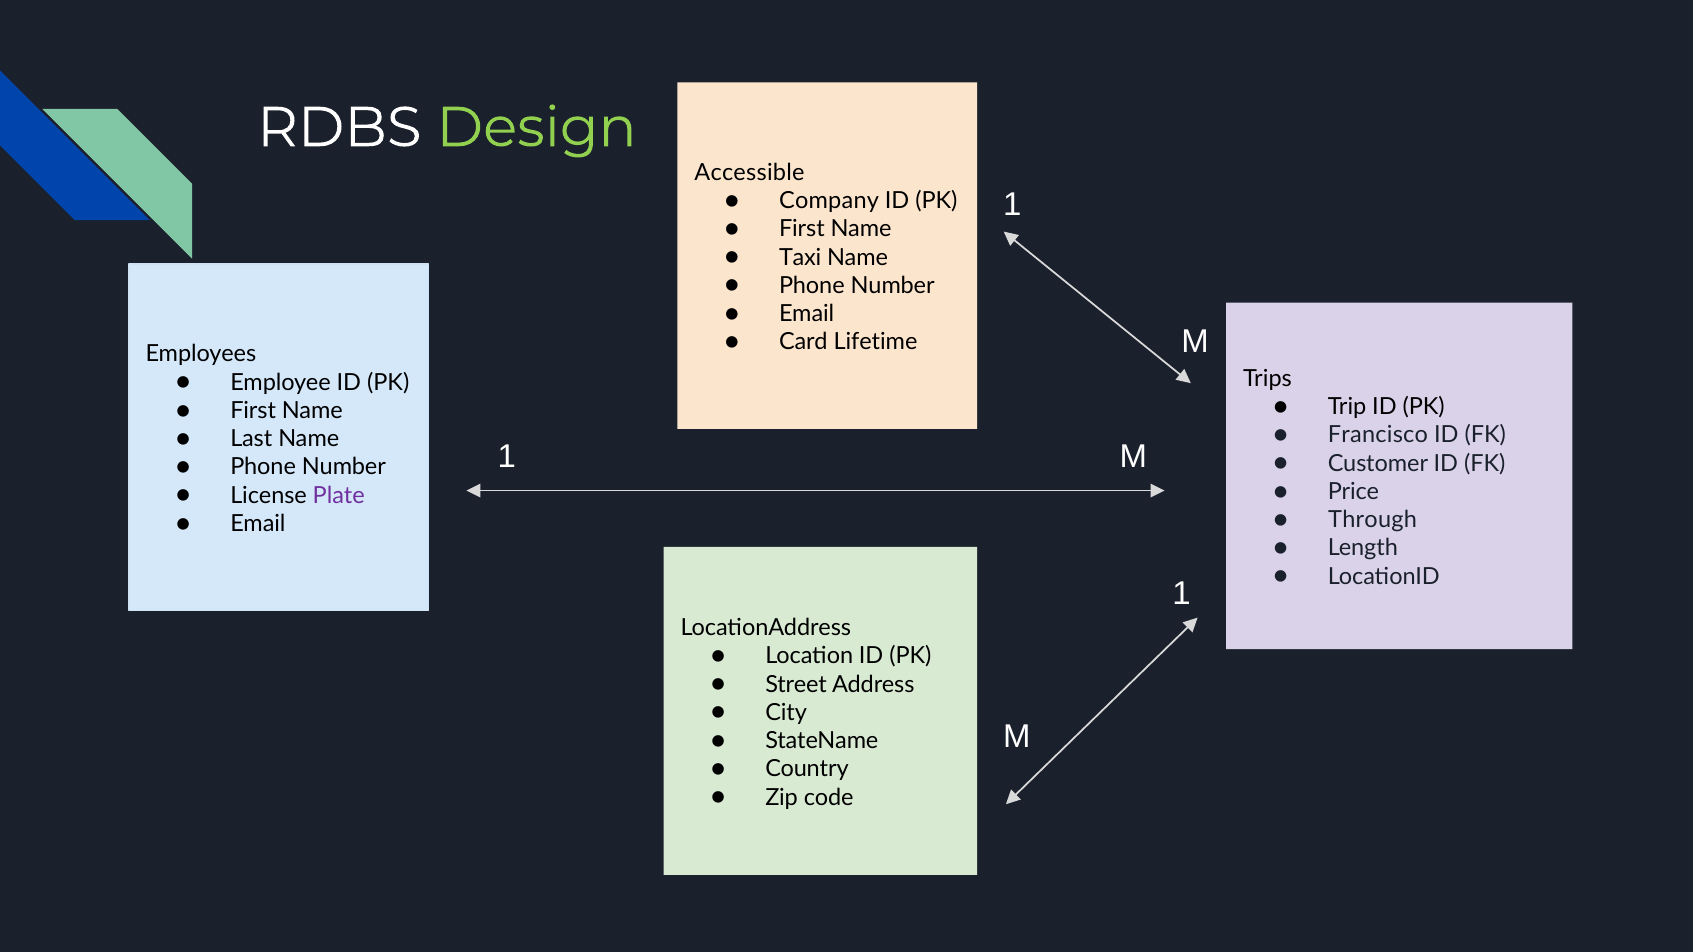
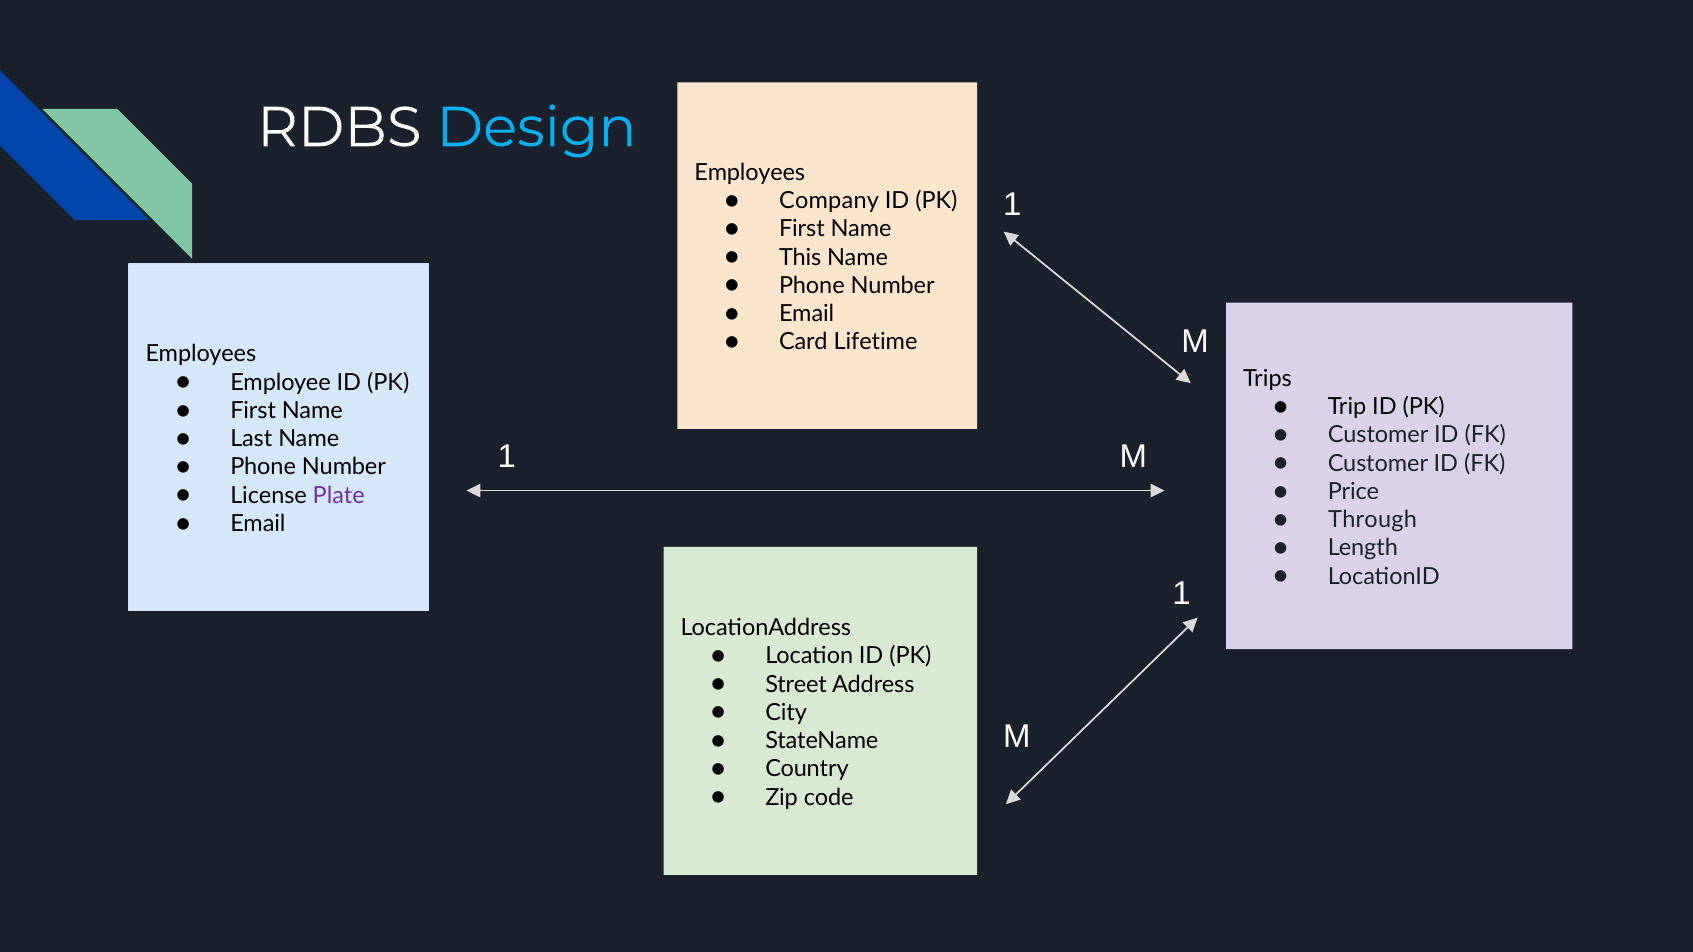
Design colour: light green -> light blue
Accessible at (749, 173): Accessible -> Employees
Taxi: Taxi -> This
Francisco at (1378, 435): Francisco -> Customer
